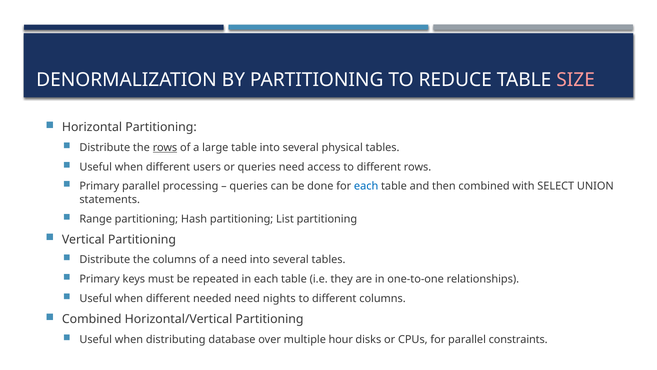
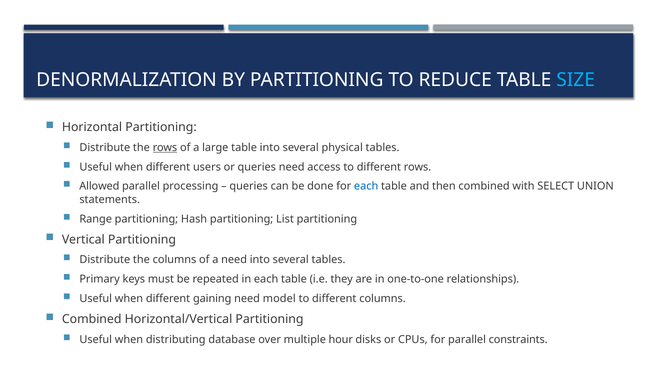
SIZE colour: pink -> light blue
Primary at (99, 186): Primary -> Allowed
needed: needed -> gaining
nights: nights -> model
